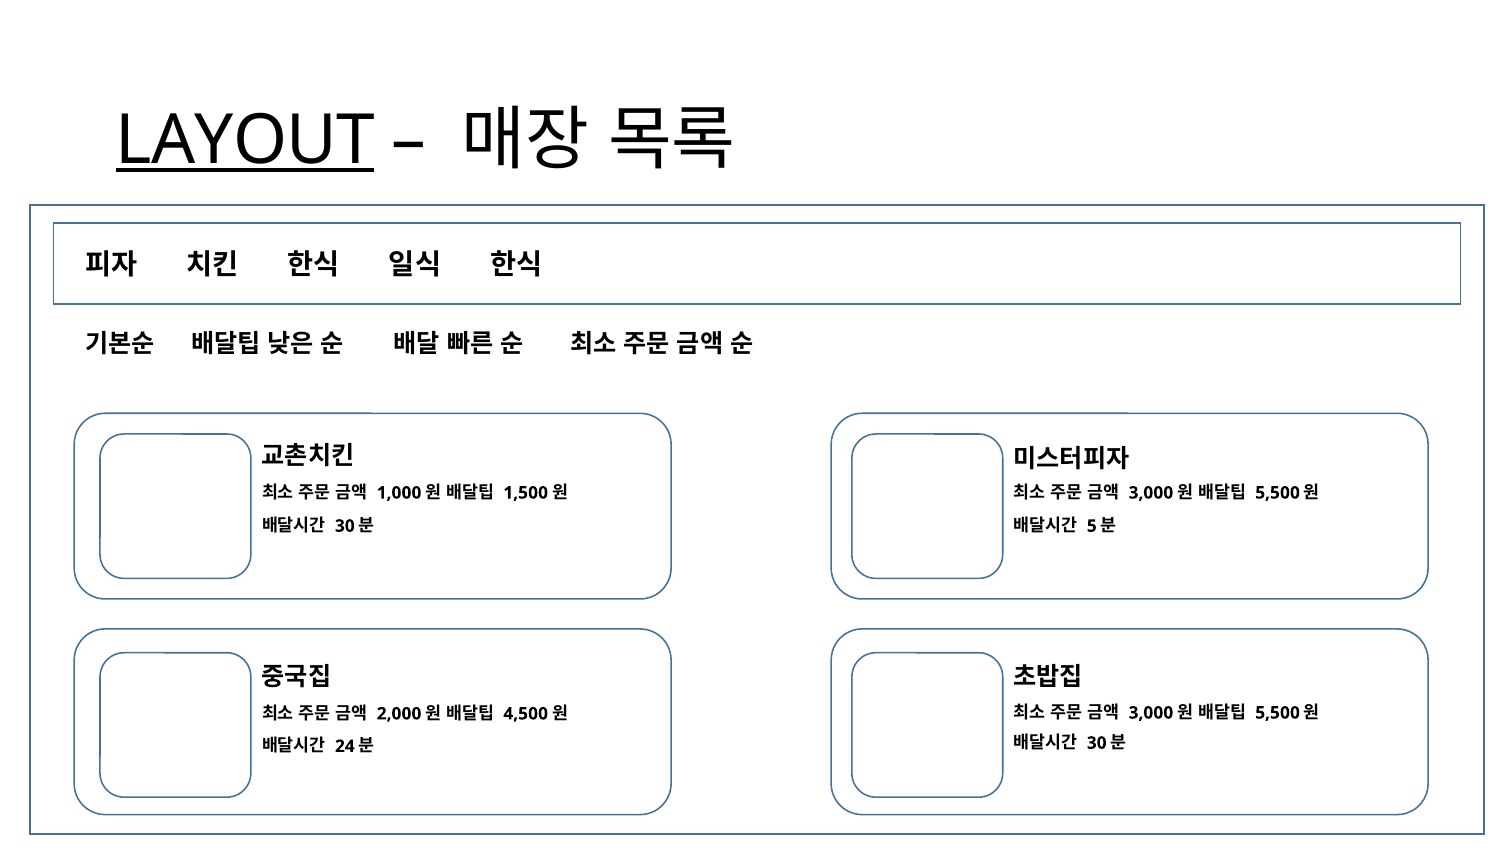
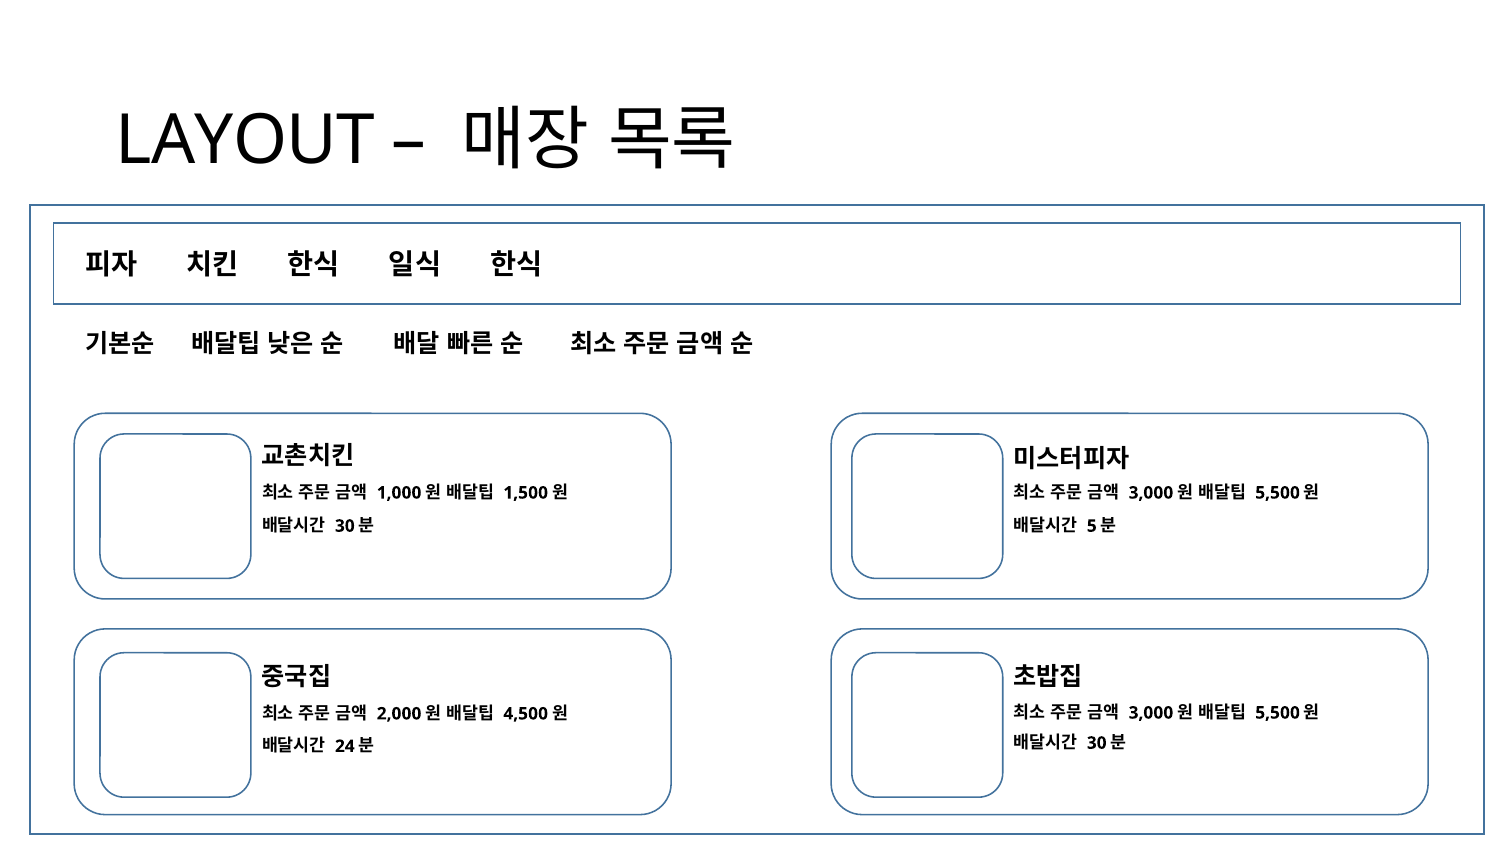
LAYOUT underline: present -> none
